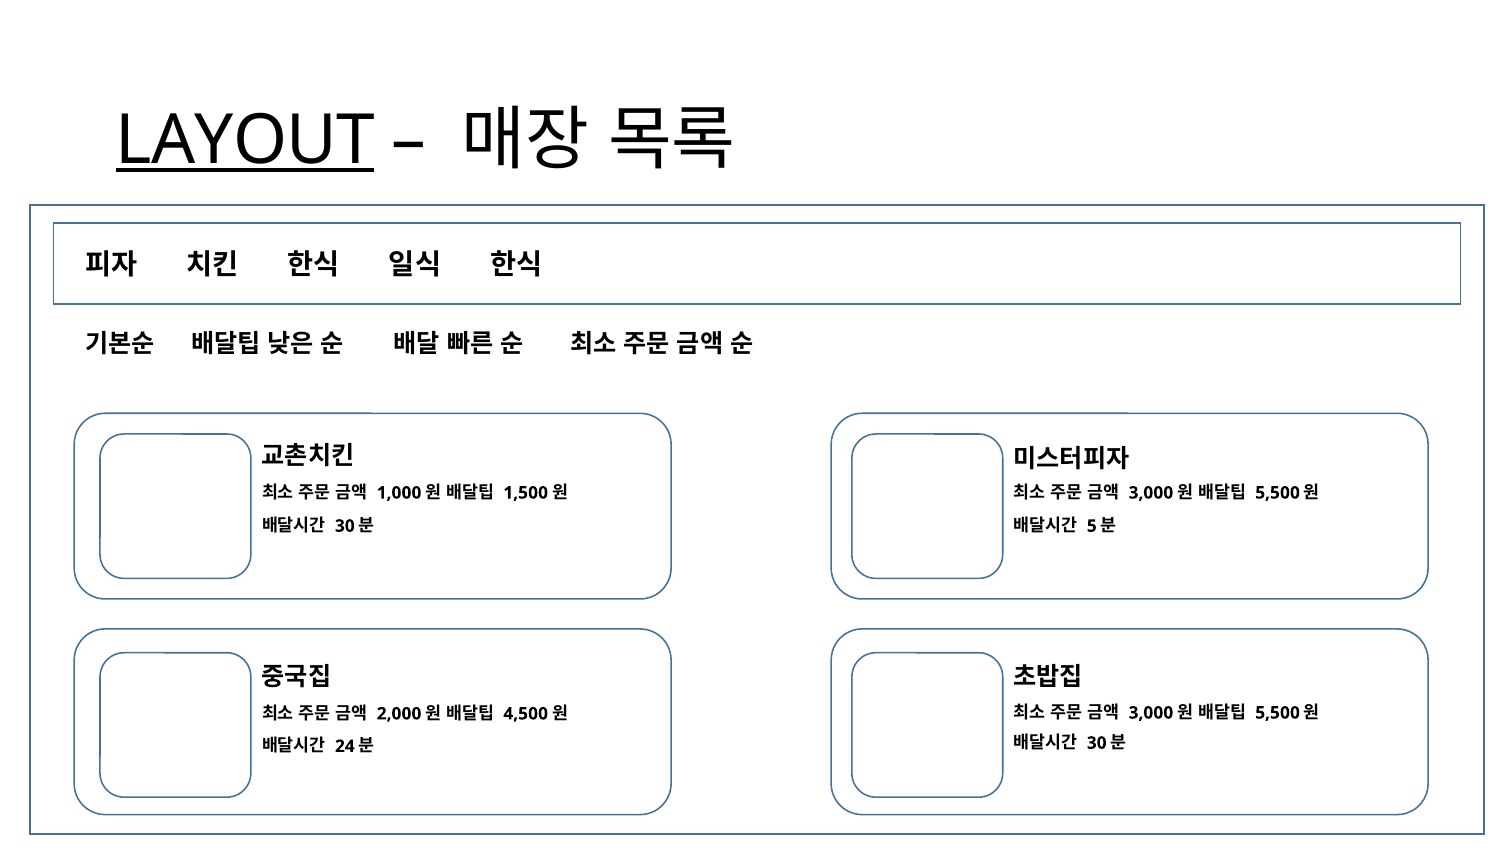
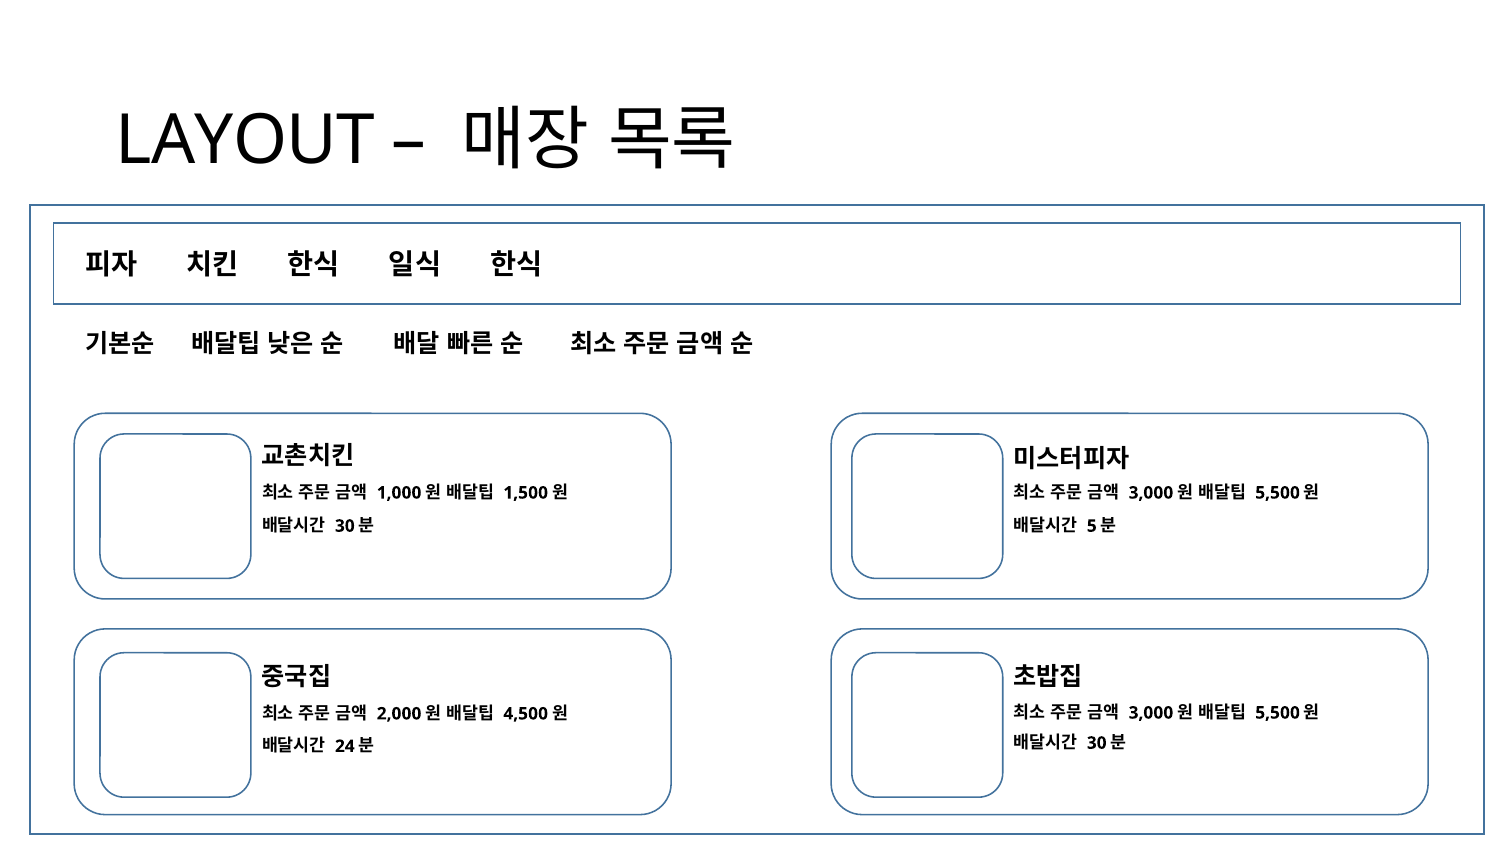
LAYOUT underline: present -> none
